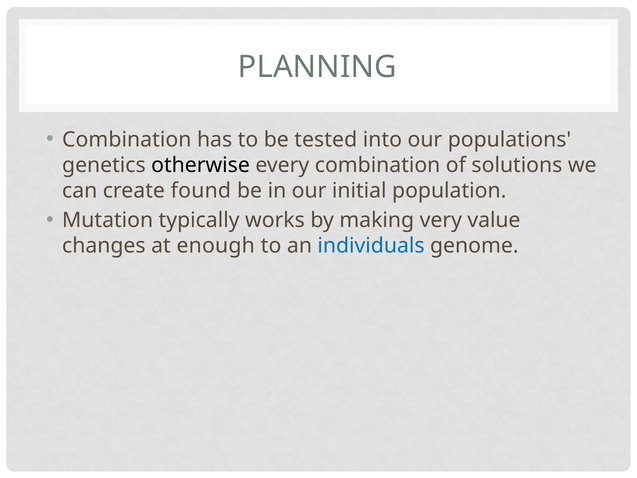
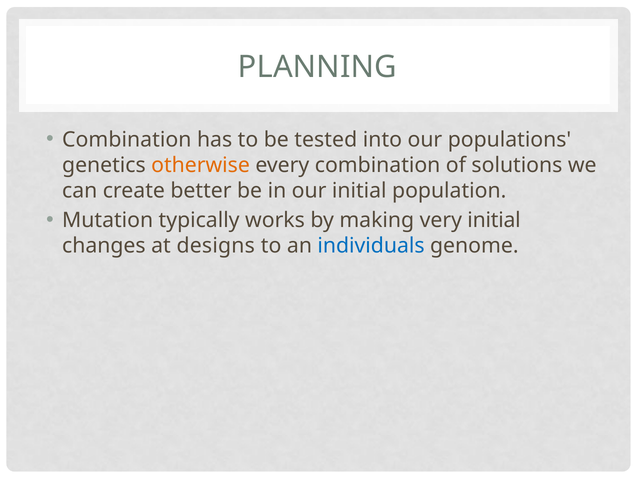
otherwise colour: black -> orange
found: found -> better
very value: value -> initial
enough: enough -> designs
